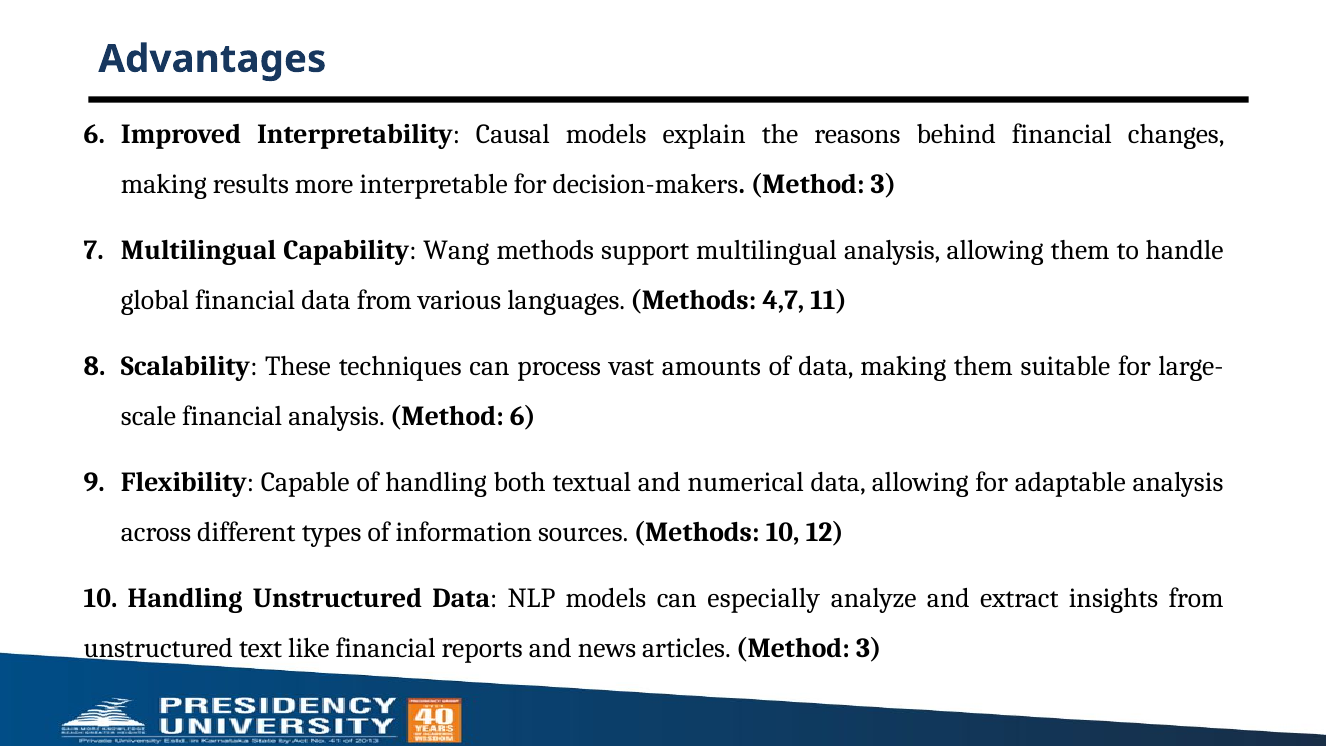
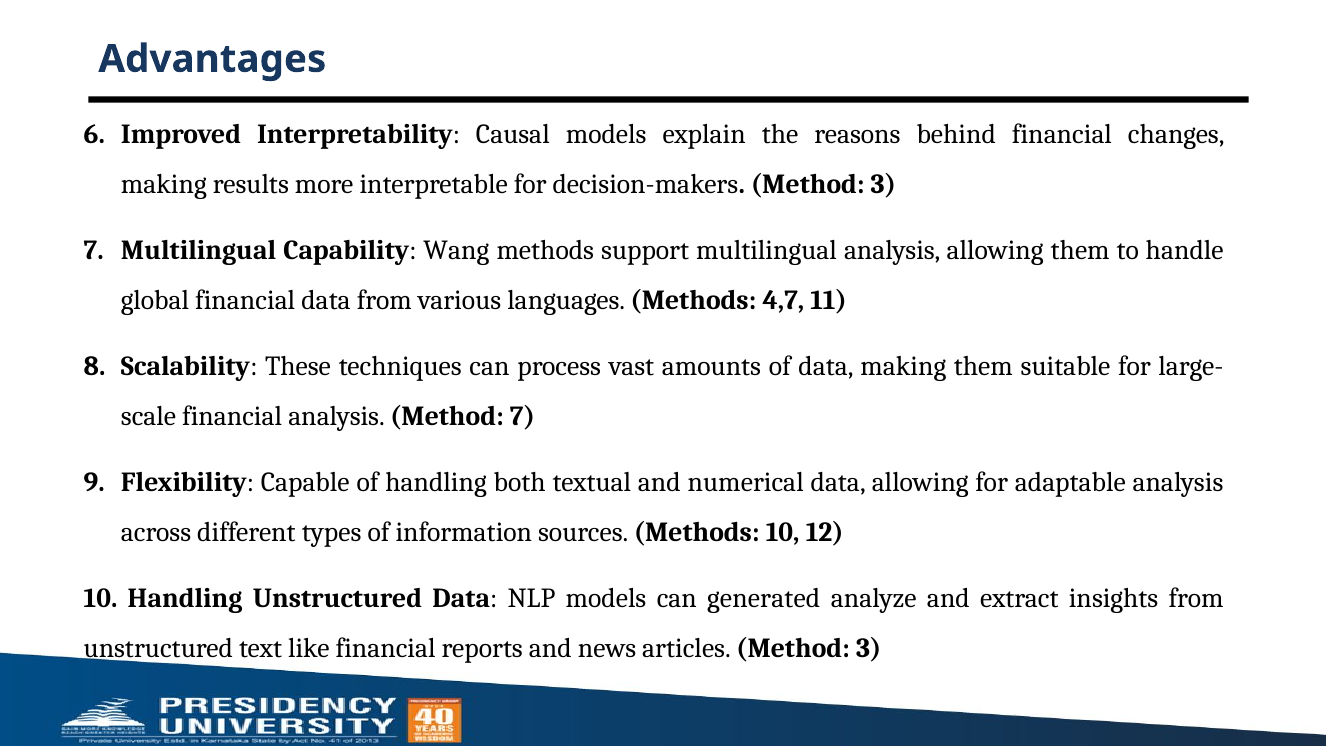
Method 6: 6 -> 7
especially: especially -> generated
